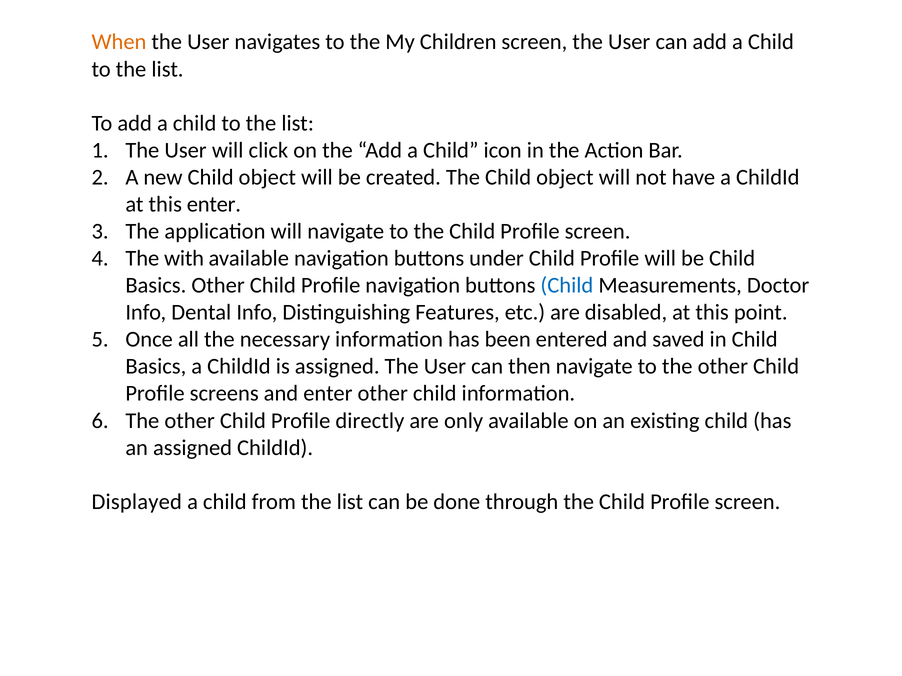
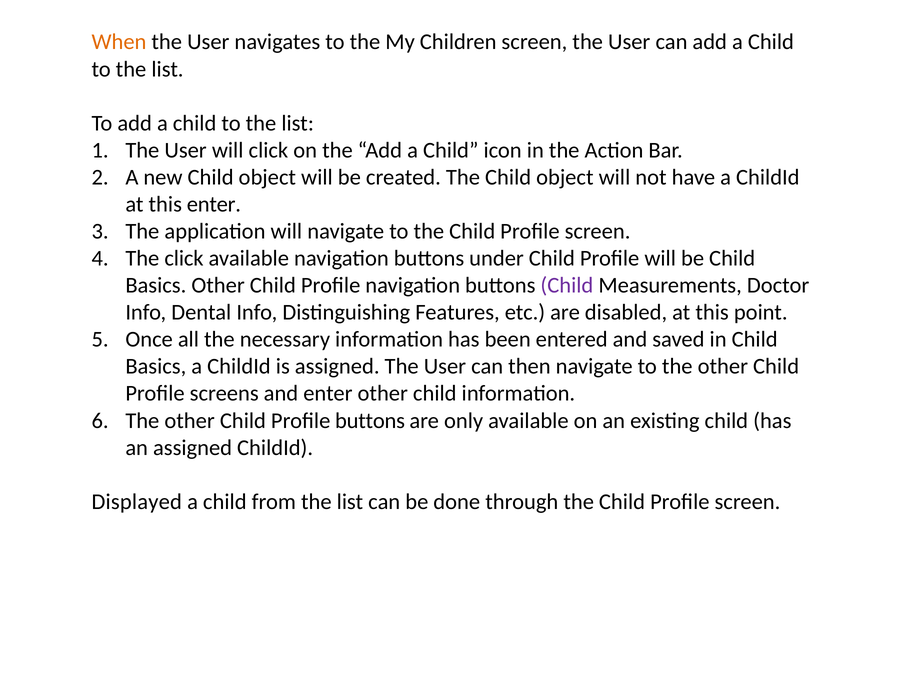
The with: with -> click
Child at (567, 286) colour: blue -> purple
Profile directly: directly -> buttons
